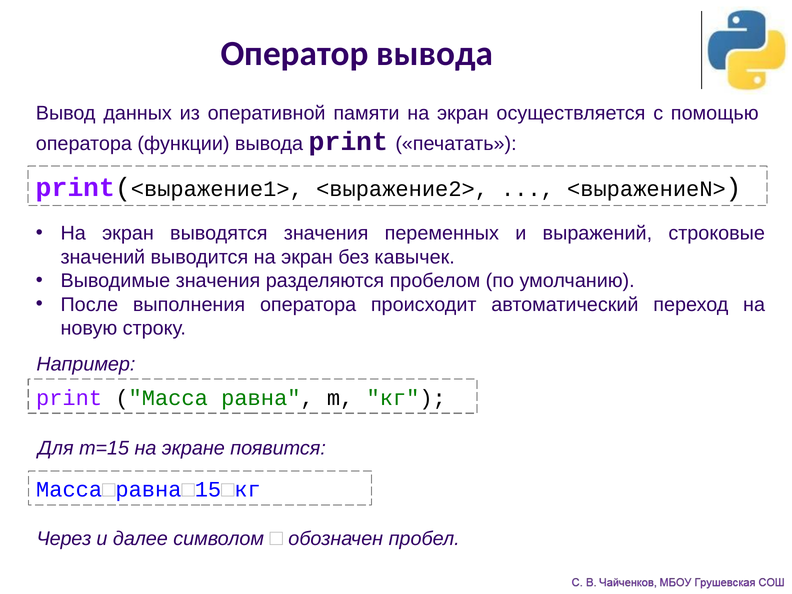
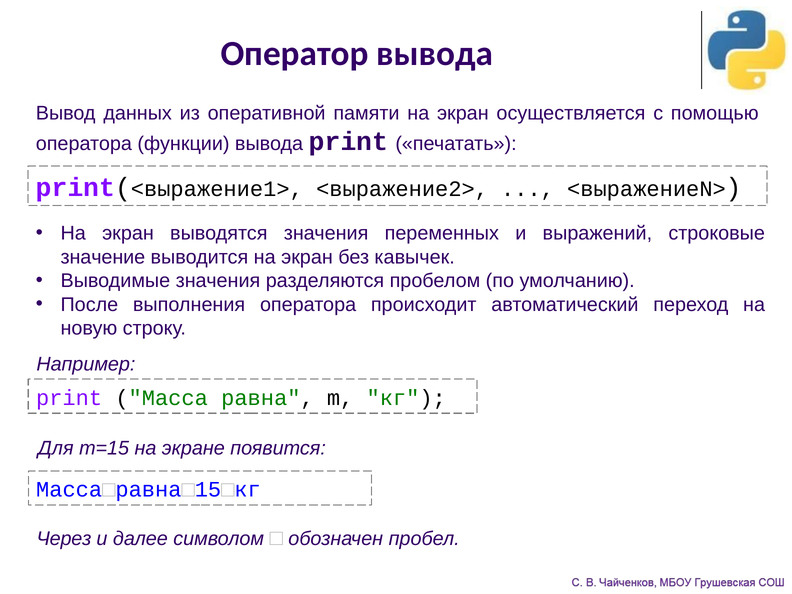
значений: значений -> значение
